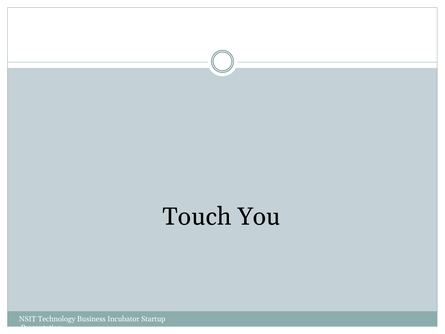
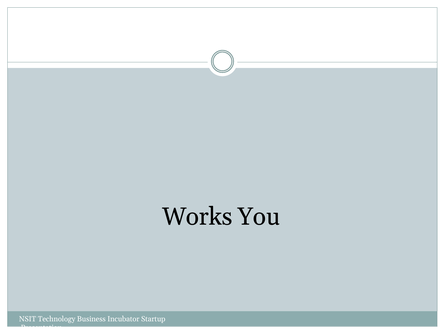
Touch: Touch -> Works
